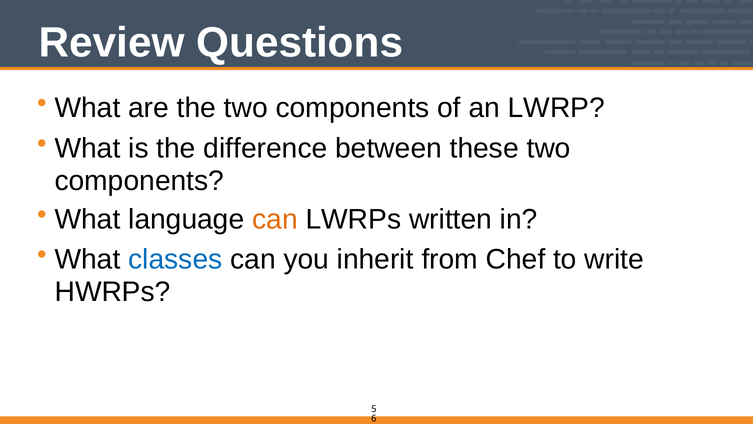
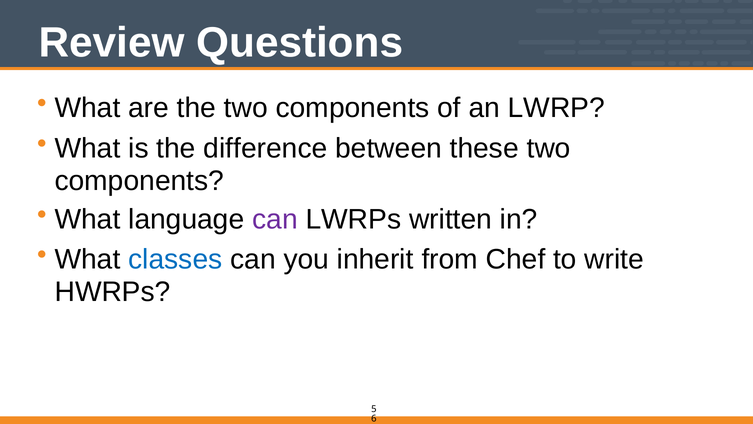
can at (275, 219) colour: orange -> purple
